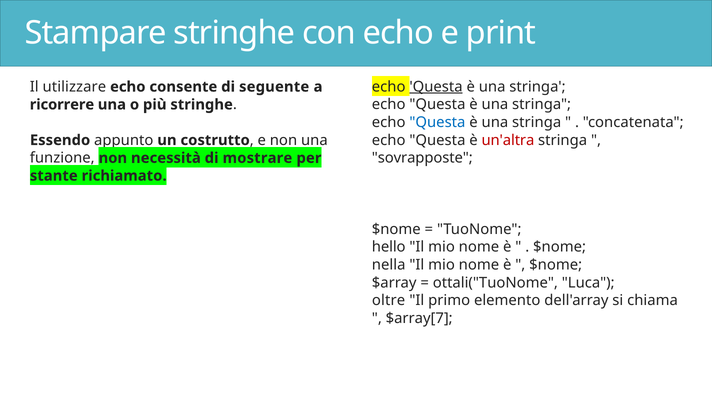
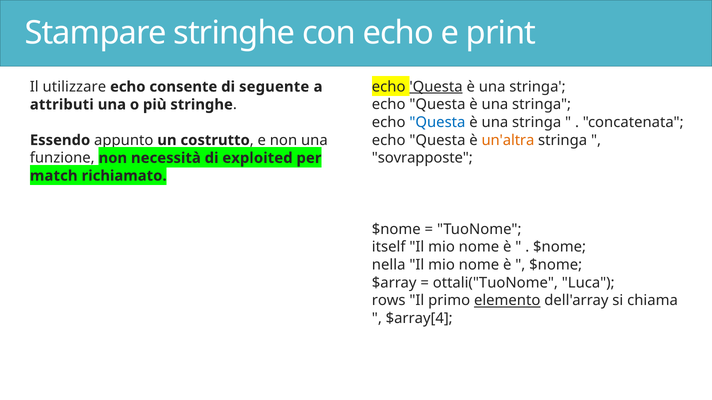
ricorrere: ricorrere -> attributi
un'altra colour: red -> orange
mostrare: mostrare -> exploited
stante: stante -> match
hello: hello -> itself
oltre: oltre -> rows
elemento underline: none -> present
$array[7: $array[7 -> $array[4
